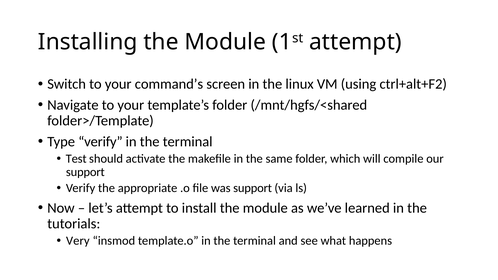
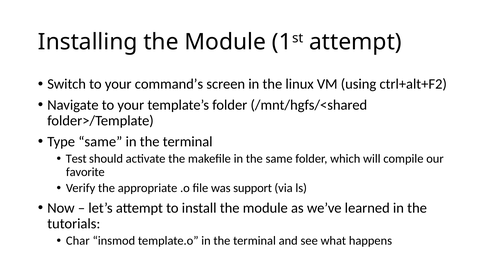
Type verify: verify -> same
support at (85, 172): support -> favorite
Very: Very -> Char
